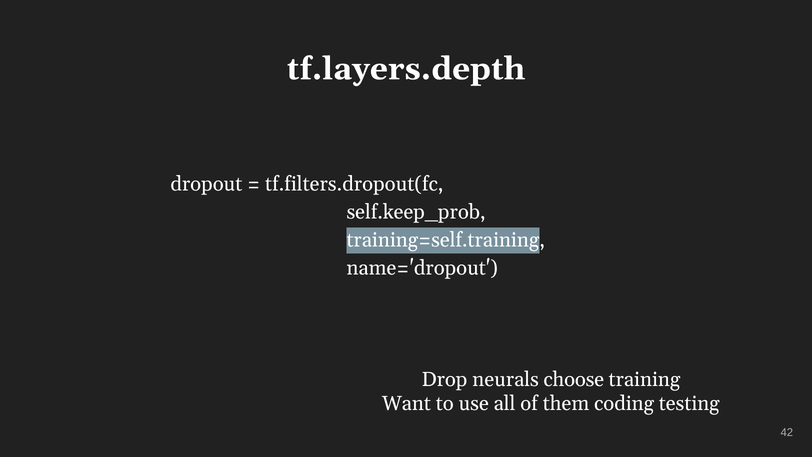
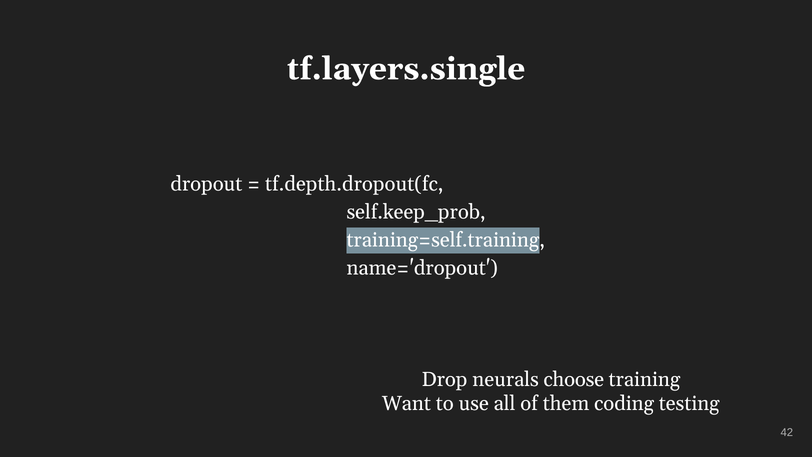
tf.layers.depth: tf.layers.depth -> tf.layers.single
tf.filters.dropout(fc: tf.filters.dropout(fc -> tf.depth.dropout(fc
